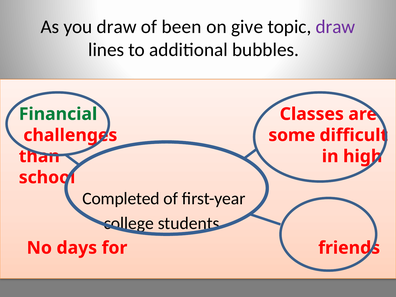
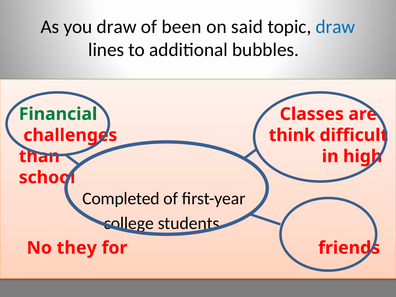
give: give -> said
draw at (335, 27) colour: purple -> blue
some: some -> think
days: days -> they
